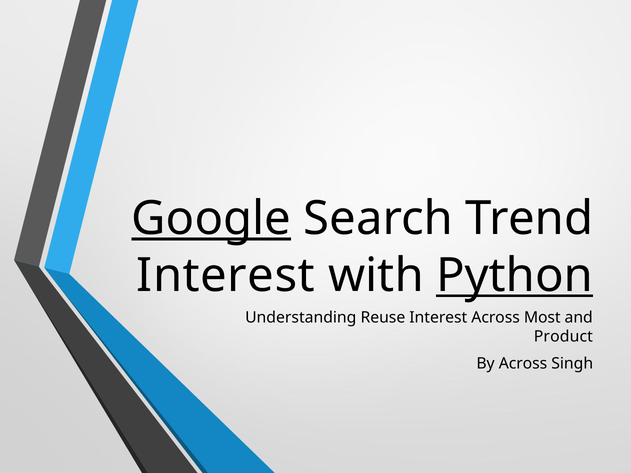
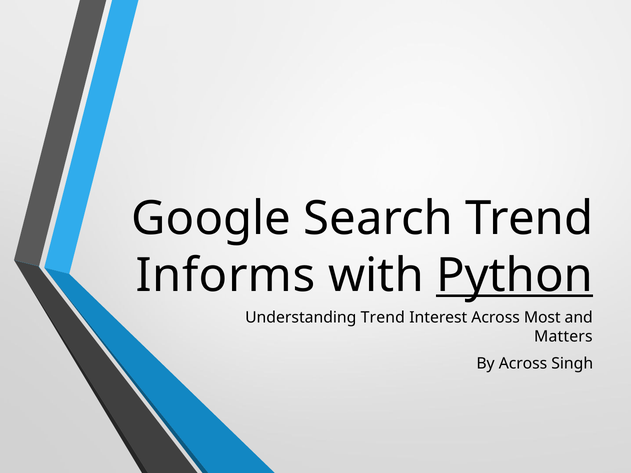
Google underline: present -> none
Interest at (226, 276): Interest -> Informs
Understanding Reuse: Reuse -> Trend
Product: Product -> Matters
